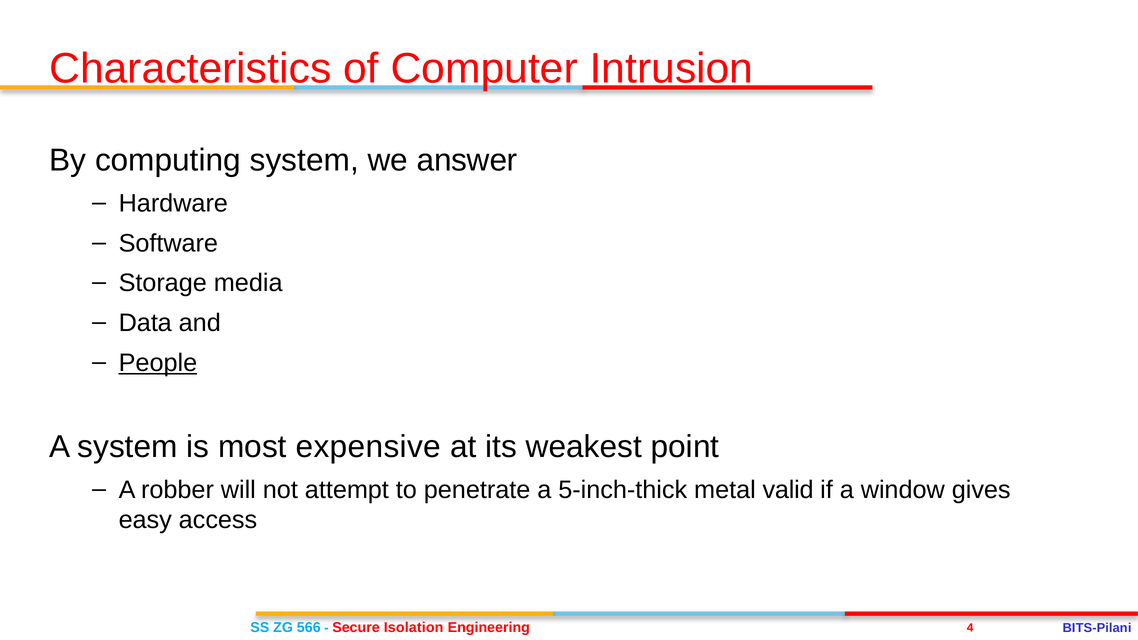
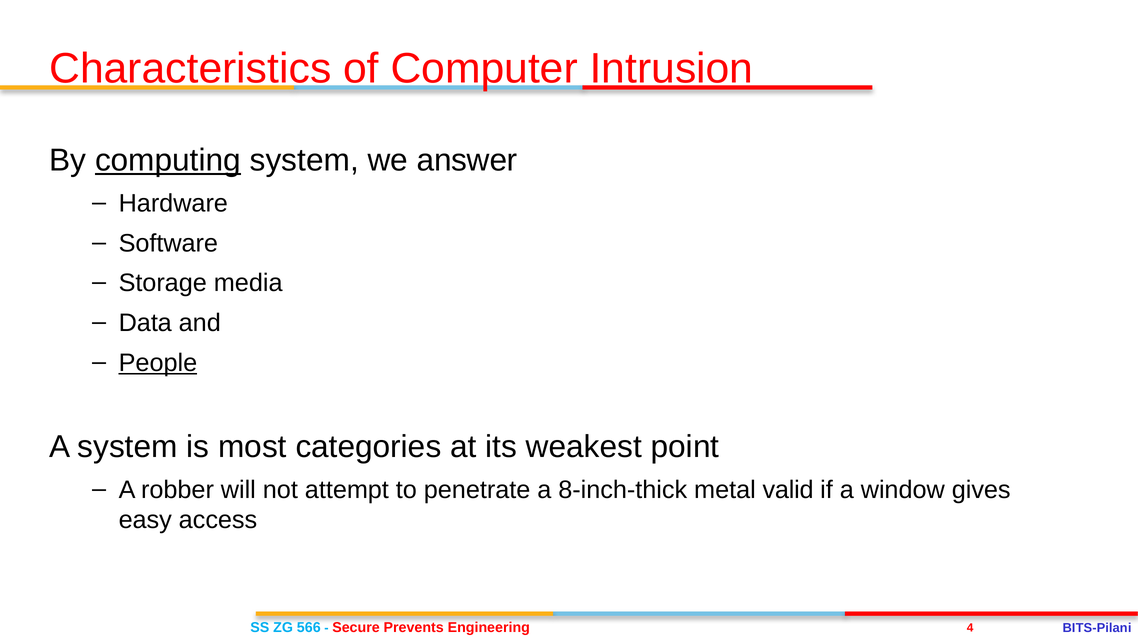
computing underline: none -> present
expensive: expensive -> categories
5-inch-thick: 5-inch-thick -> 8-inch-thick
Isolation: Isolation -> Prevents
